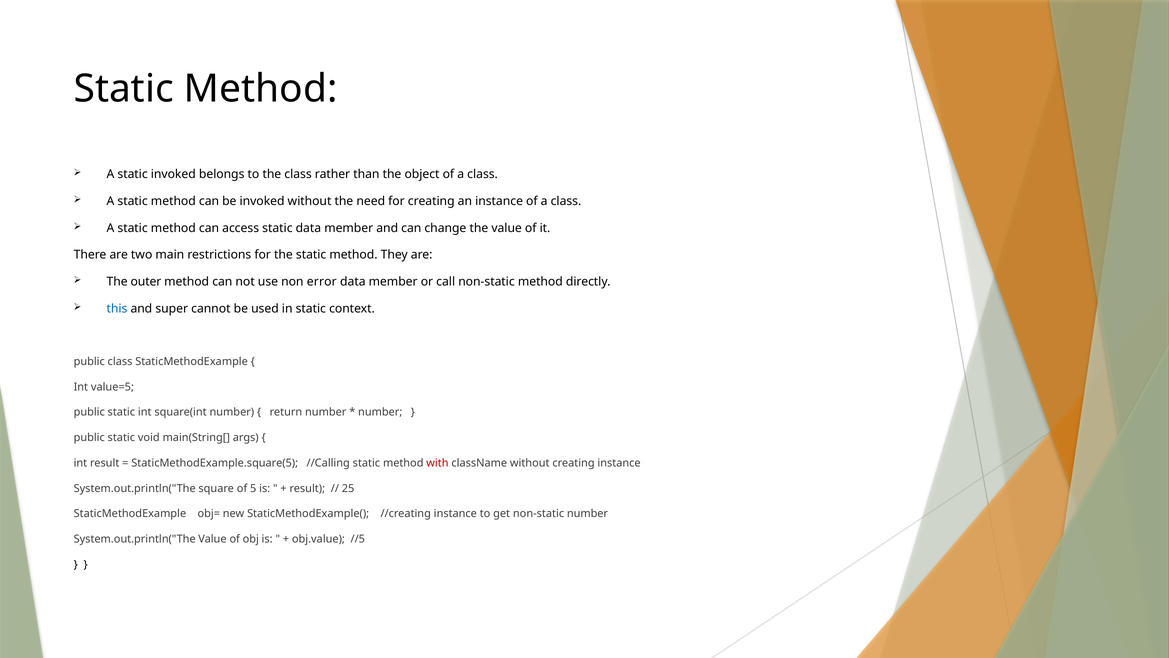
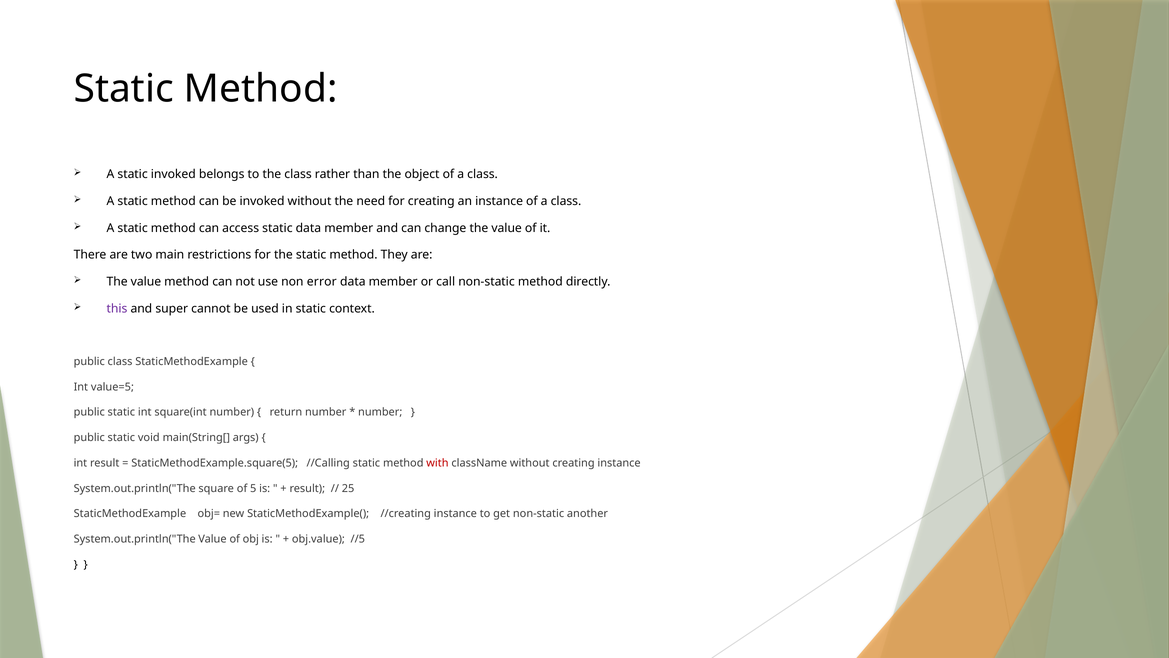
outer at (146, 282): outer -> value
this colour: blue -> purple
non-static number: number -> another
